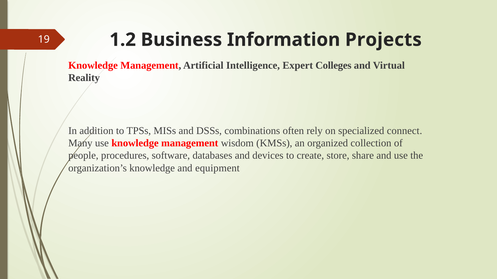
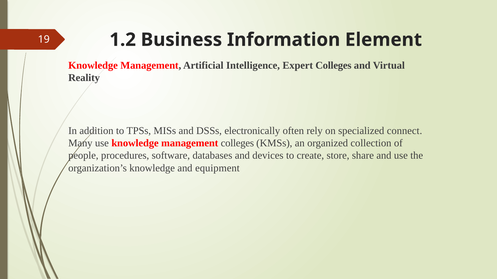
Projects: Projects -> Element
combinations: combinations -> electronically
management wisdom: wisdom -> colleges
